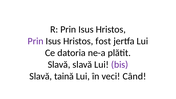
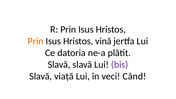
Prin at (36, 41) colour: purple -> orange
fost: fost -> vină
taină: taină -> viață
